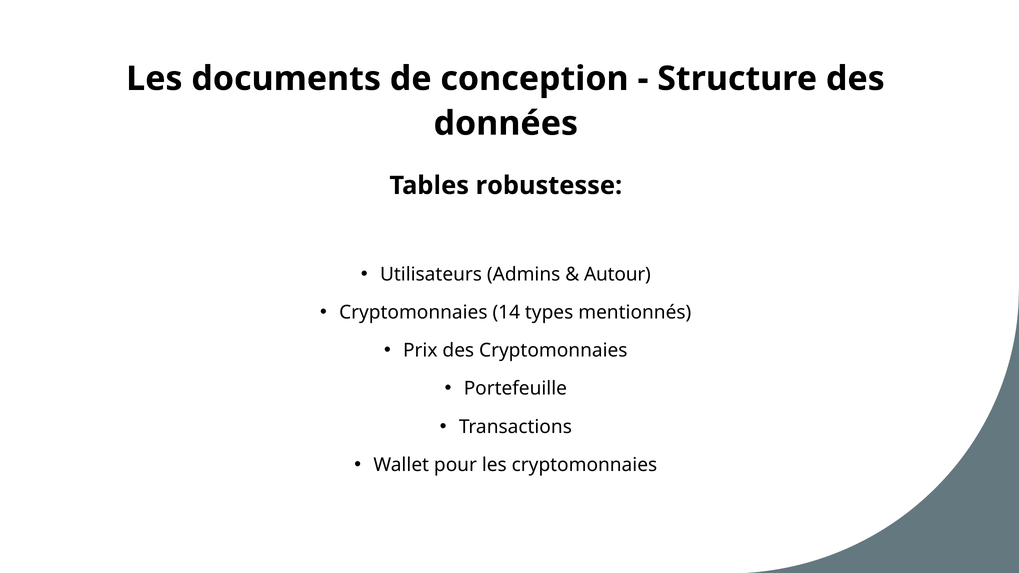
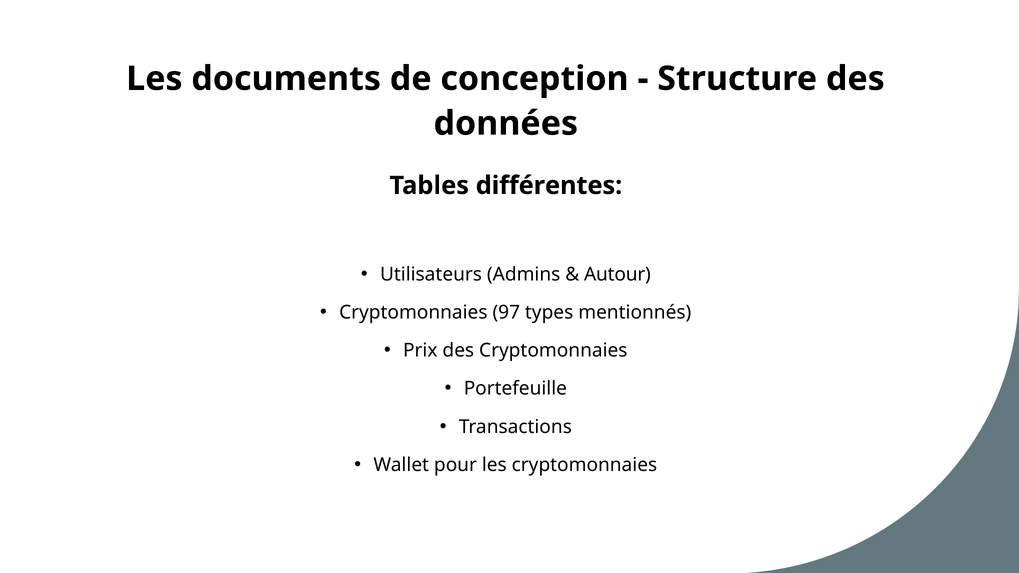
robustesse: robustesse -> différentes
14: 14 -> 97
